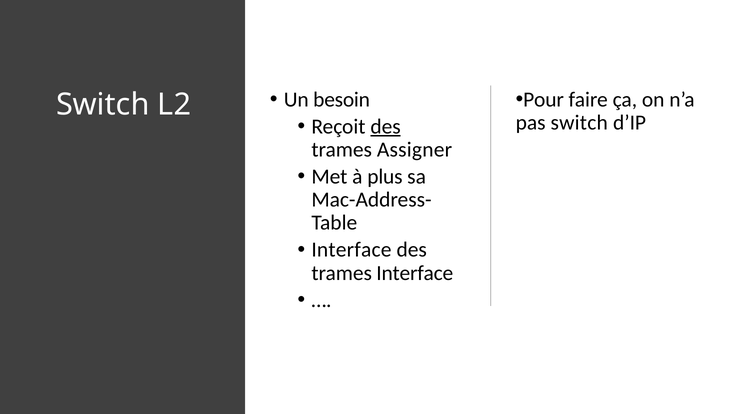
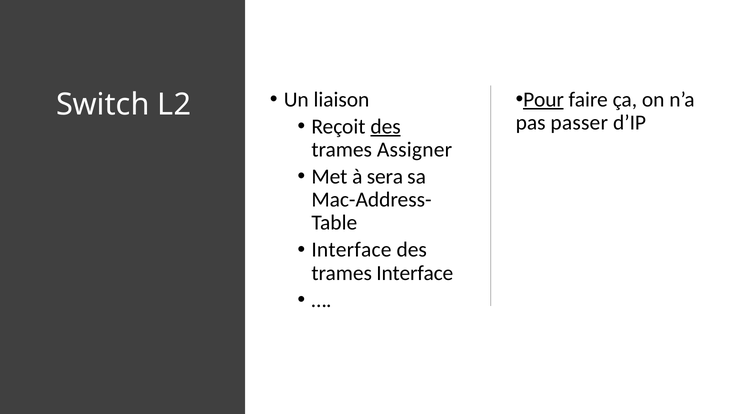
Pour underline: none -> present
besoin: besoin -> liaison
pas switch: switch -> passer
plus: plus -> sera
